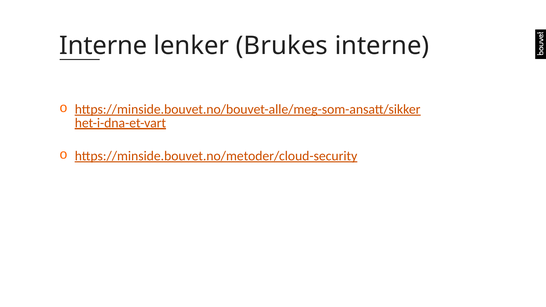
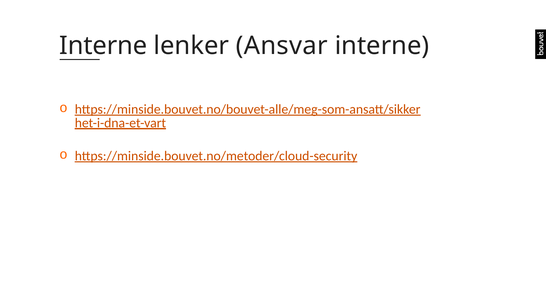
Brukes: Brukes -> Ansvar
